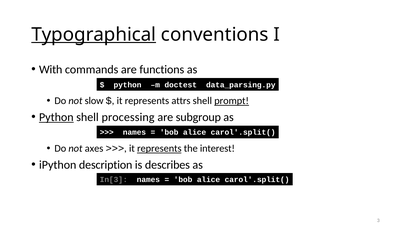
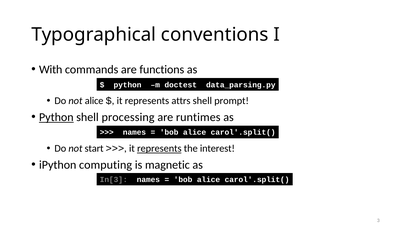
Typographical underline: present -> none
not slow: slow -> alice
prompt underline: present -> none
subgroup: subgroup -> runtimes
axes: axes -> start
description: description -> computing
describes: describes -> magnetic
